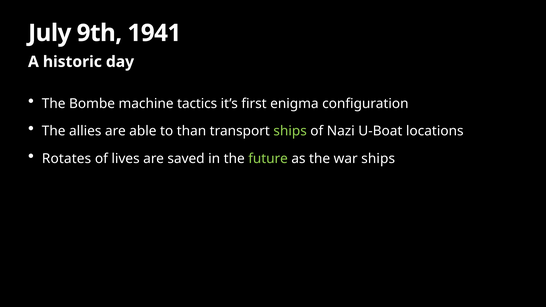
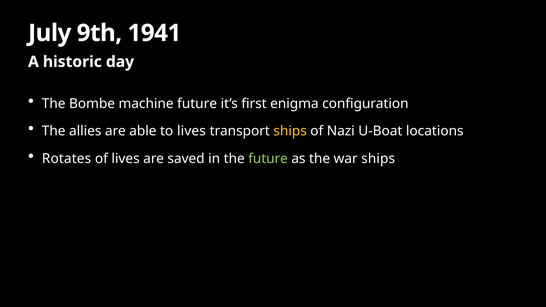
machine tactics: tactics -> future
to than: than -> lives
ships at (290, 131) colour: light green -> yellow
